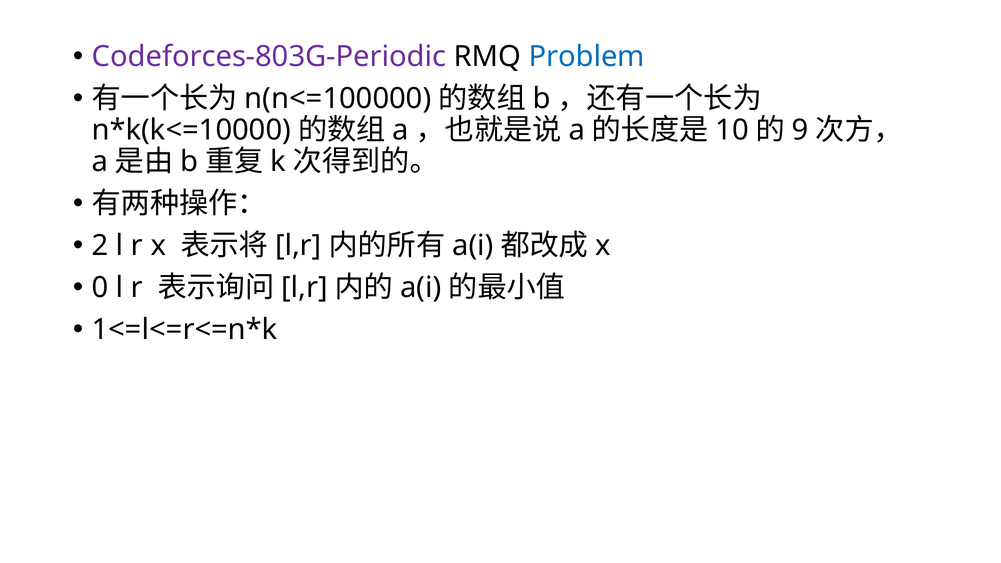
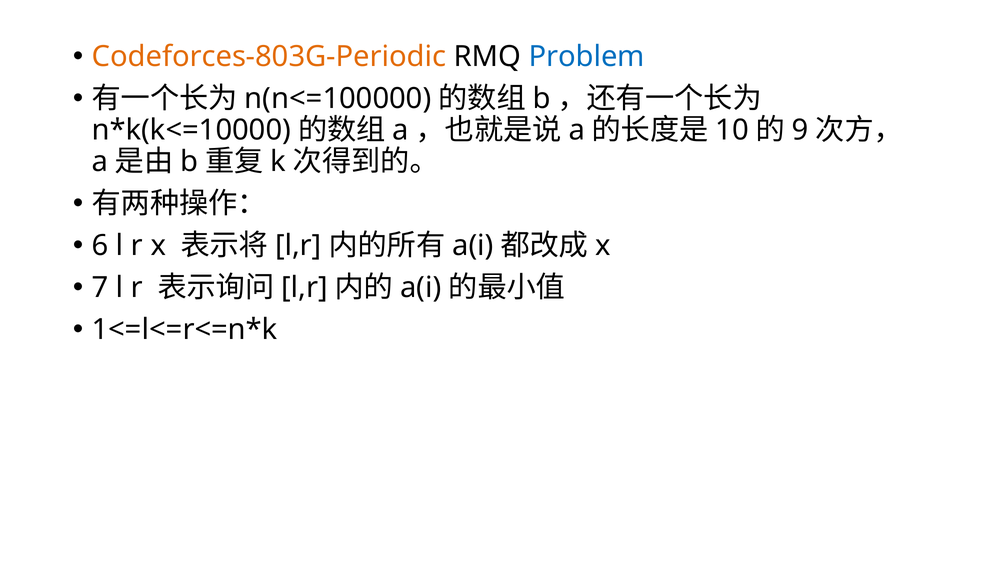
Codeforces-803G-Periodic colour: purple -> orange
2: 2 -> 6
0: 0 -> 7
